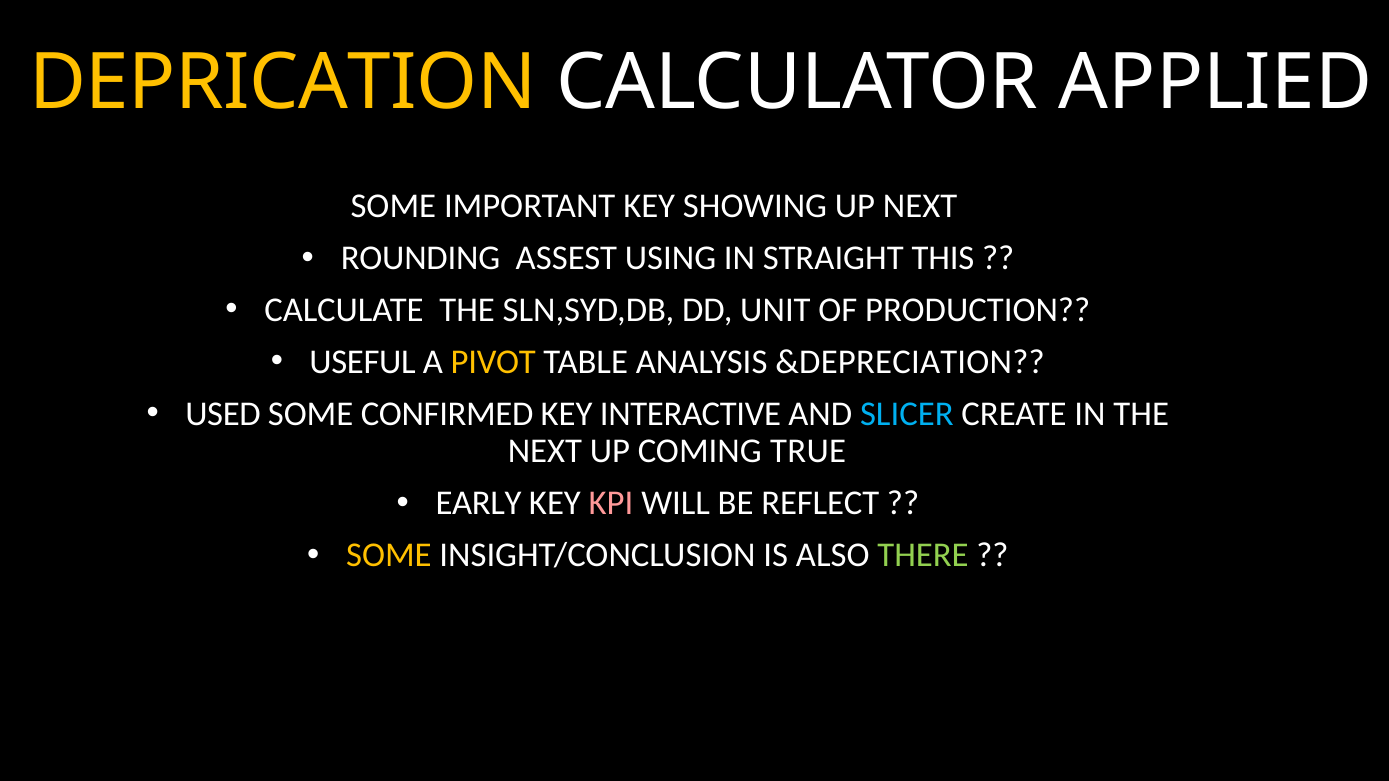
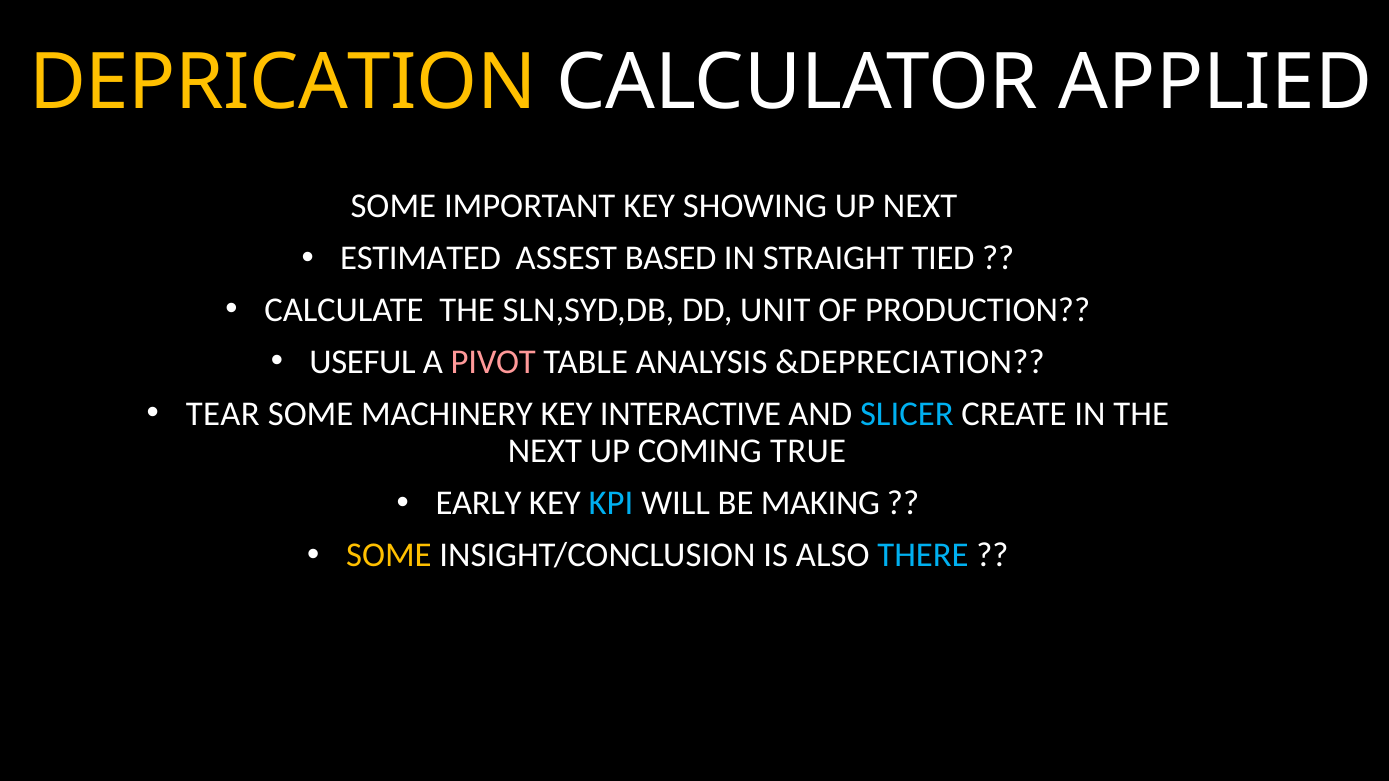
ROUNDING: ROUNDING -> ESTIMATED
USING: USING -> BASED
THIS: THIS -> TIED
PIVOT colour: yellow -> pink
USED: USED -> TEAR
CONFIRMED: CONFIRMED -> MACHINERY
KPI colour: pink -> light blue
REFLECT: REFLECT -> MAKING
THERE colour: light green -> light blue
